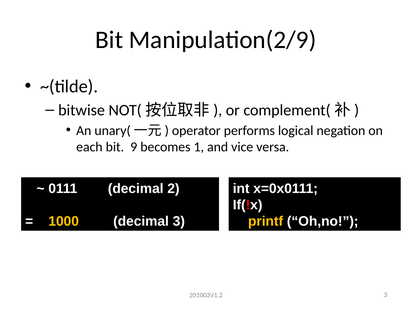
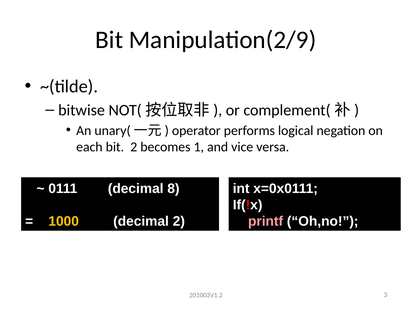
bit 9: 9 -> 2
2: 2 -> 8
decimal 3: 3 -> 2
printf colour: yellow -> pink
